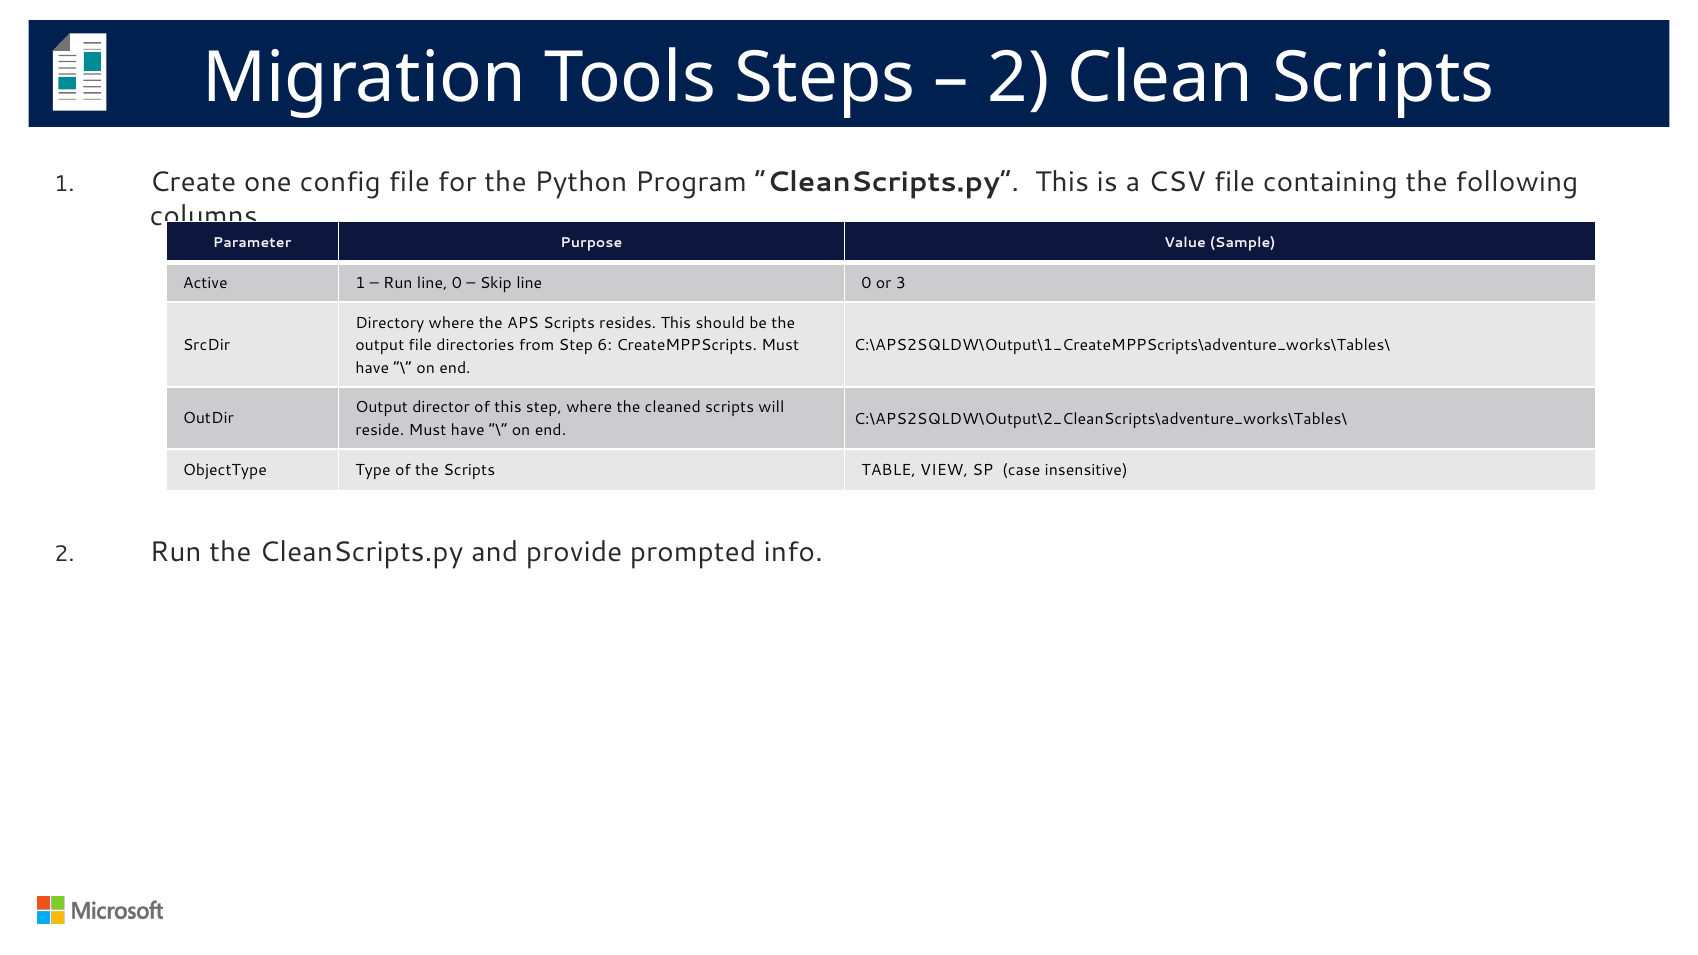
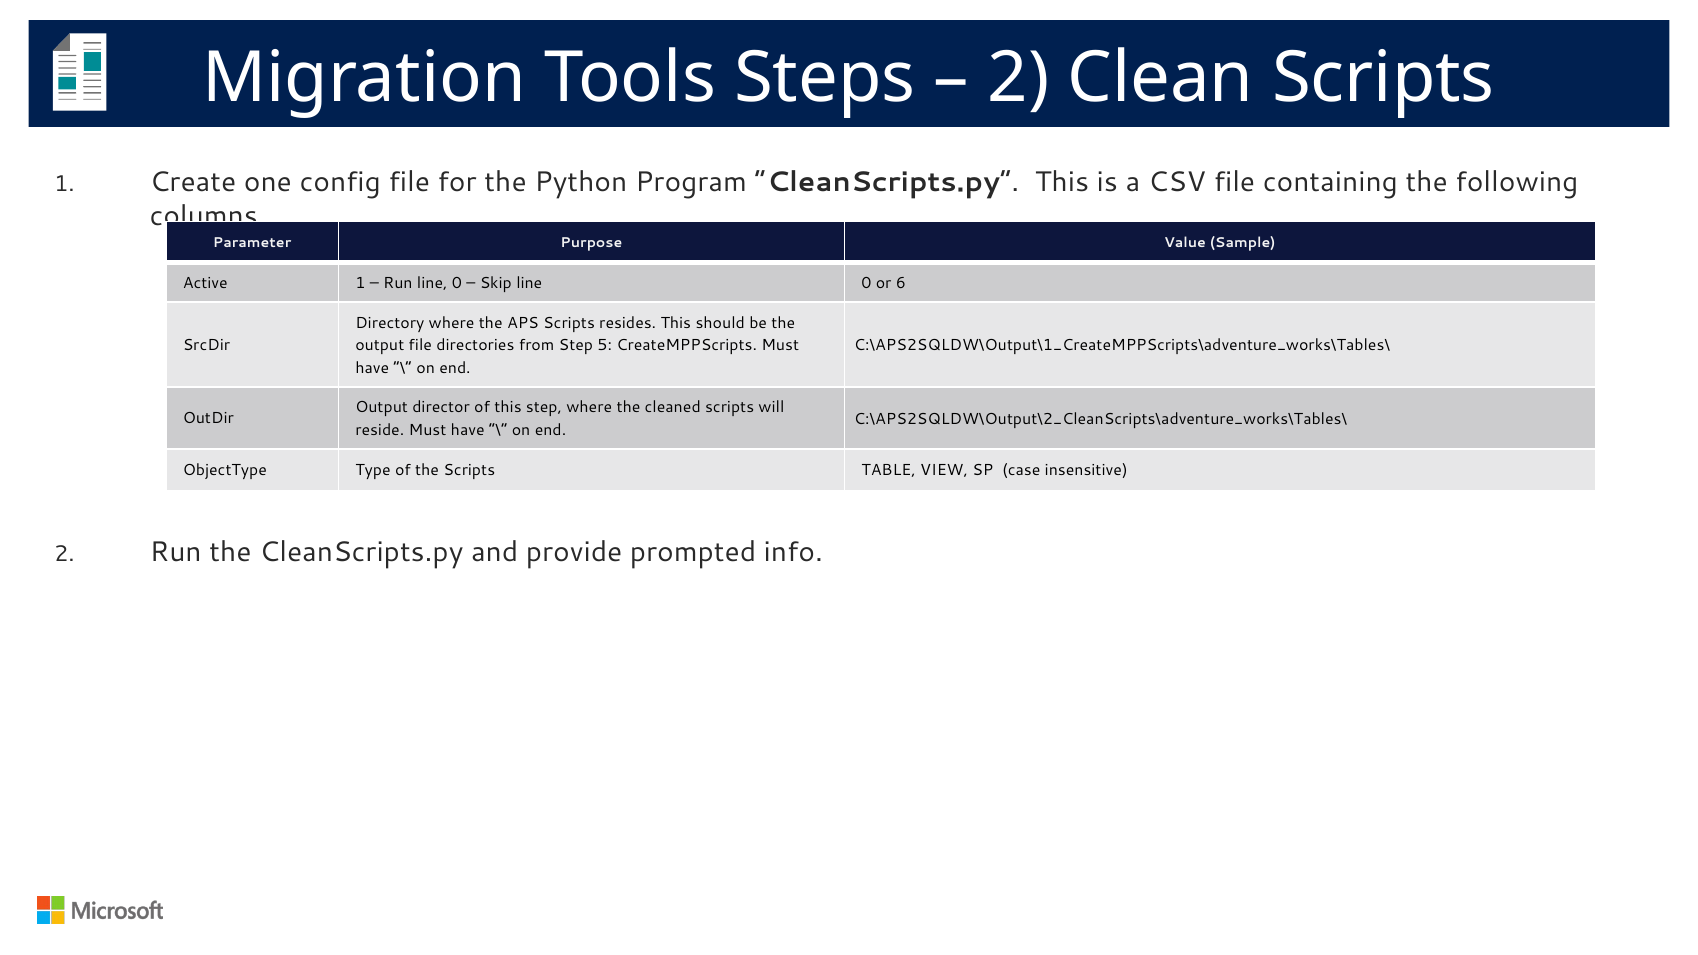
3: 3 -> 6
6: 6 -> 5
